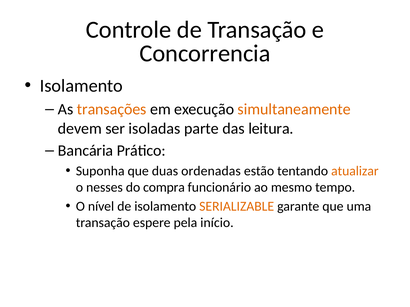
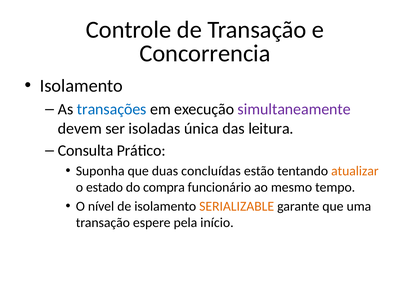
transações colour: orange -> blue
simultaneamente colour: orange -> purple
parte: parte -> única
Bancária: Bancária -> Consulta
ordenadas: ordenadas -> concluídas
nesses: nesses -> estado
